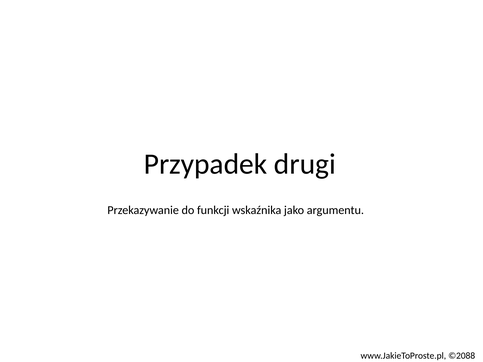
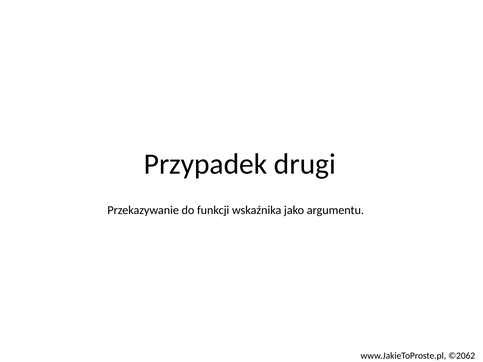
©2088: ©2088 -> ©2062
